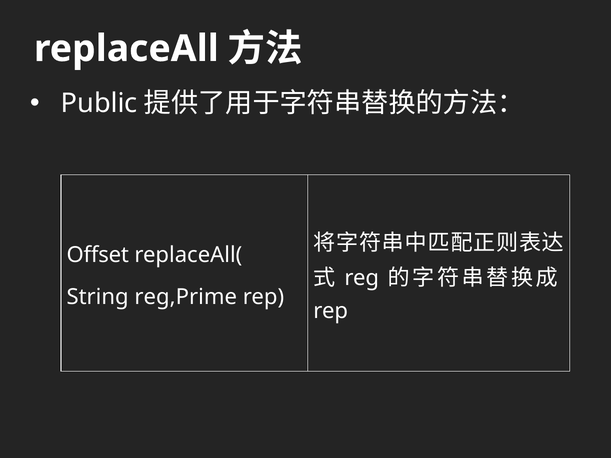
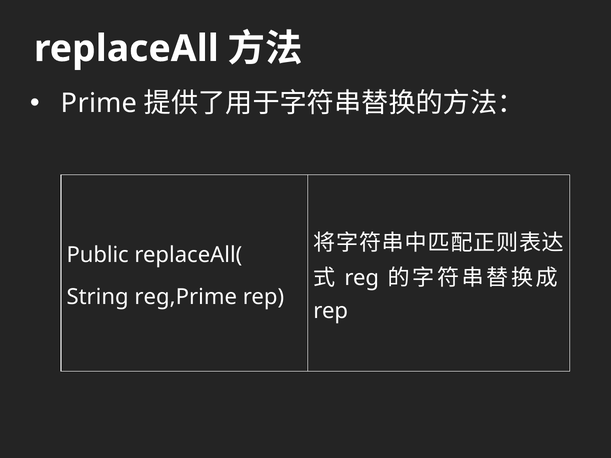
Public: Public -> Prime
Offset: Offset -> Public
